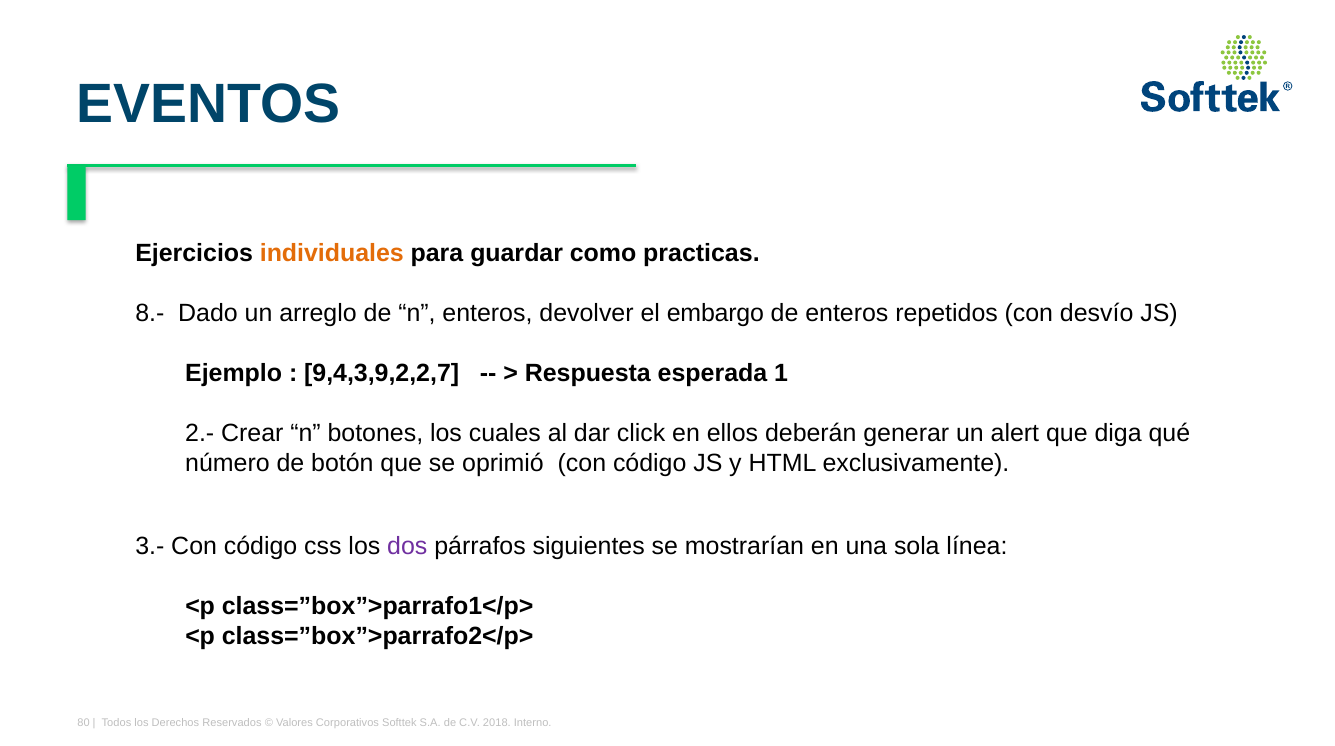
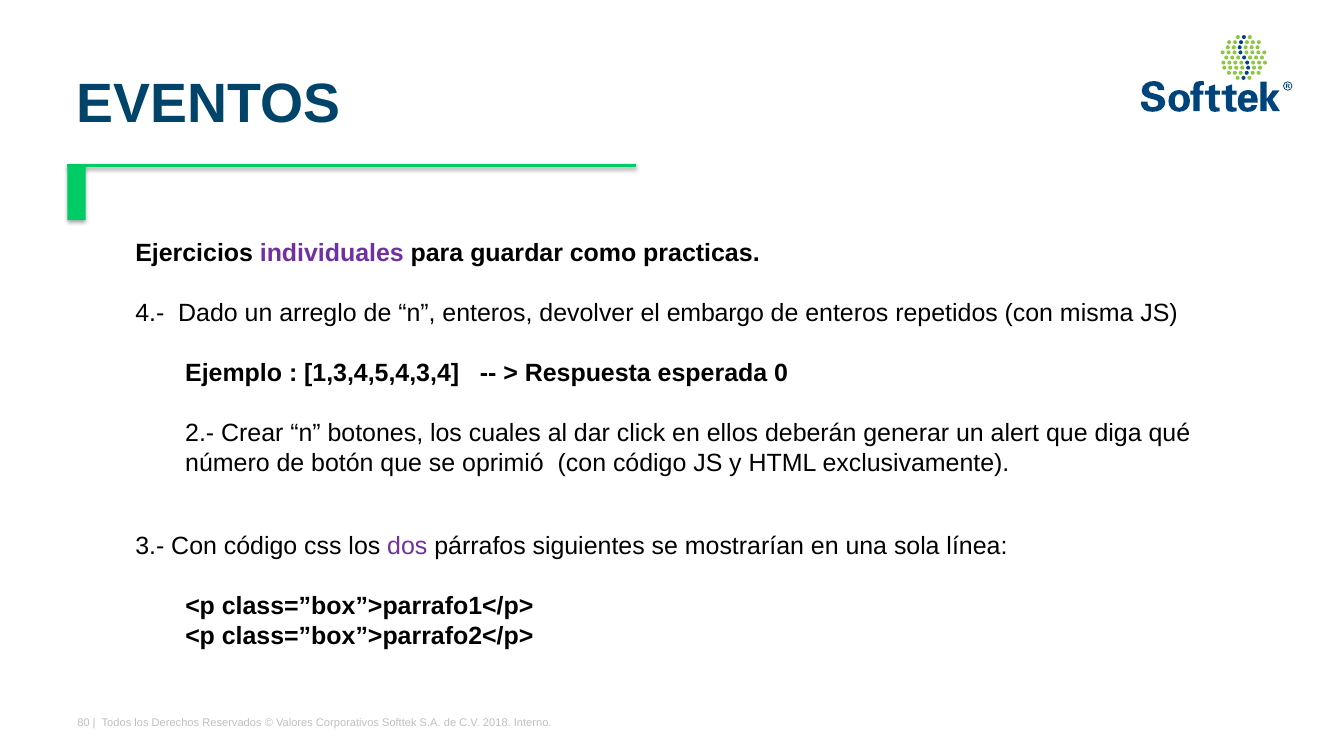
individuales colour: orange -> purple
8.-: 8.- -> 4.-
desvío: desvío -> misma
9,4,3,9,2,2,7: 9,4,3,9,2,2,7 -> 1,3,4,5,4,3,4
1: 1 -> 0
